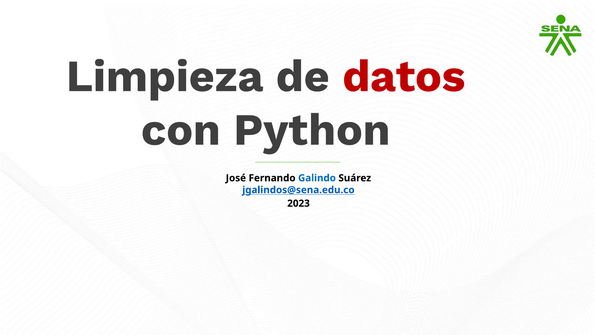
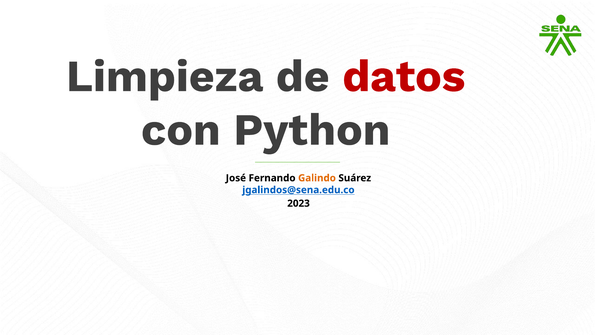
Galindo colour: blue -> orange
